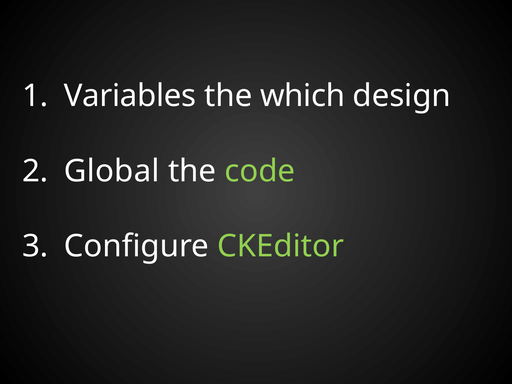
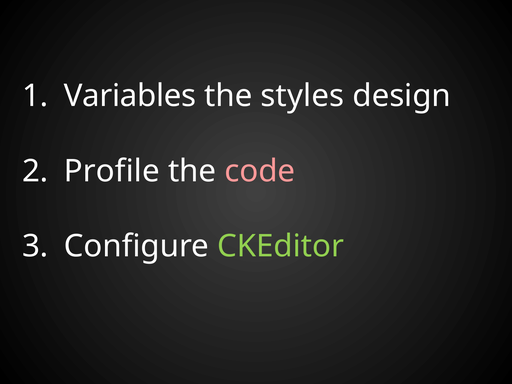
which: which -> styles
Global: Global -> Profile
code colour: light green -> pink
